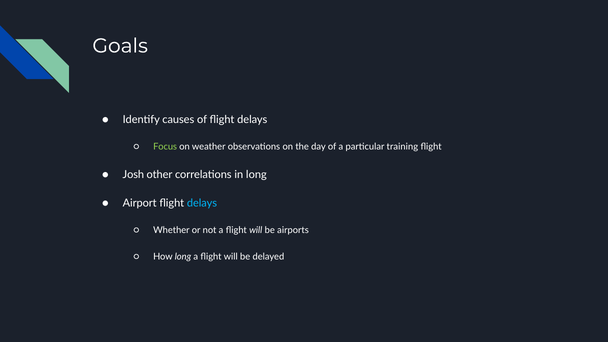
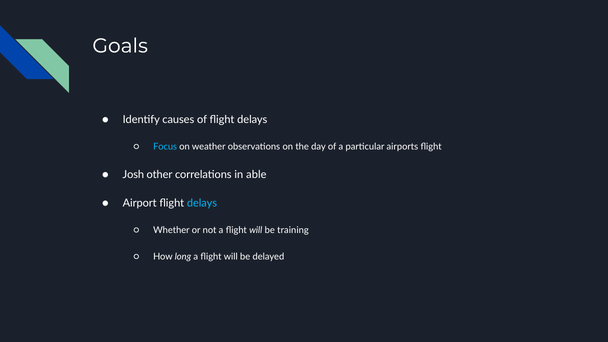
Focus colour: light green -> light blue
training: training -> airports
in long: long -> able
airports: airports -> training
